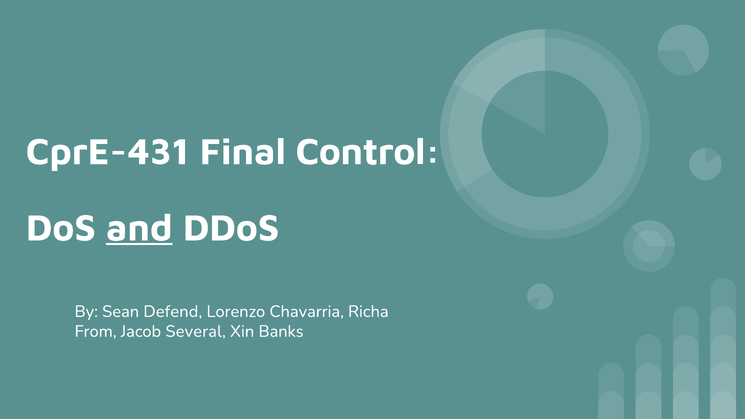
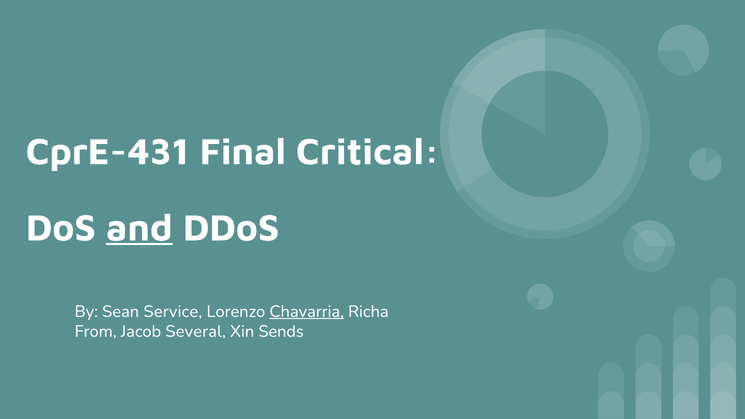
Control: Control -> Critical
Defend: Defend -> Service
Chavarria underline: none -> present
Banks: Banks -> Sends
